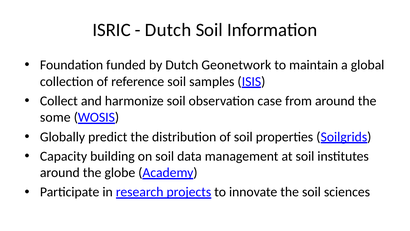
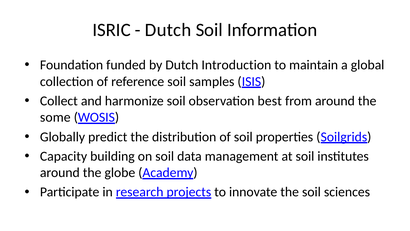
Geonetwork: Geonetwork -> Introduction
case: case -> best
